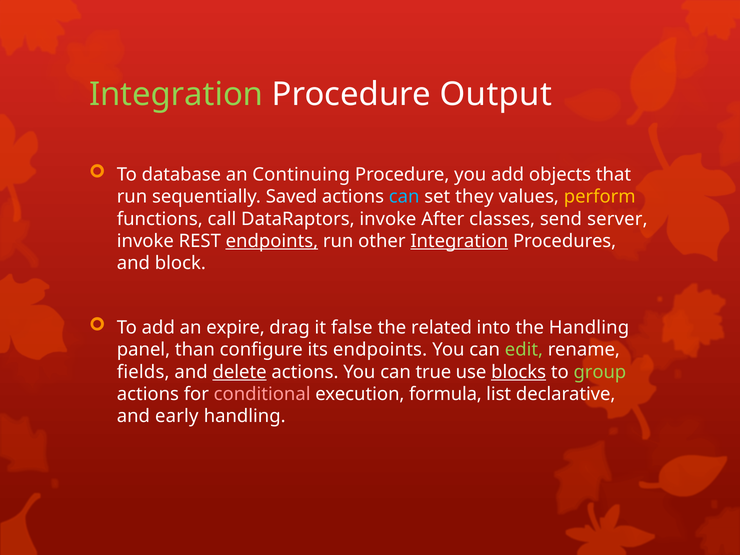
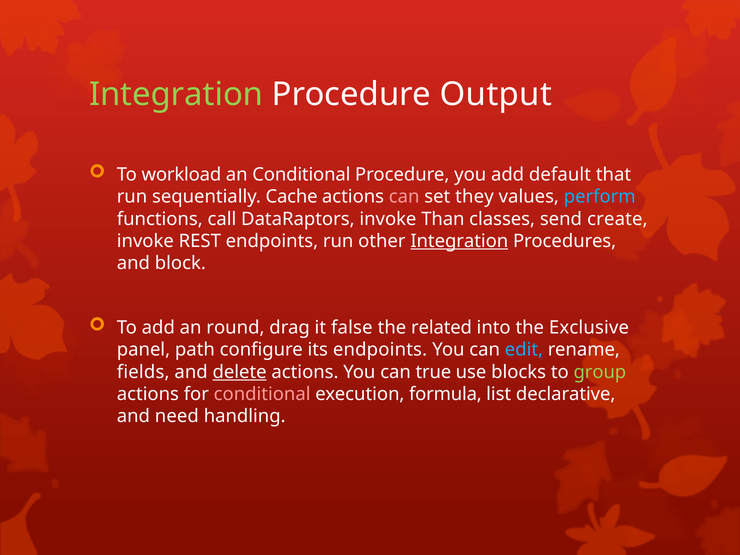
database: database -> workload
an Continuing: Continuing -> Conditional
objects: objects -> default
Saved: Saved -> Cache
can at (404, 197) colour: light blue -> pink
perform colour: yellow -> light blue
After: After -> Than
server: server -> create
endpoints at (272, 241) underline: present -> none
expire: expire -> round
the Handling: Handling -> Exclusive
than: than -> path
edit colour: light green -> light blue
blocks underline: present -> none
early: early -> need
